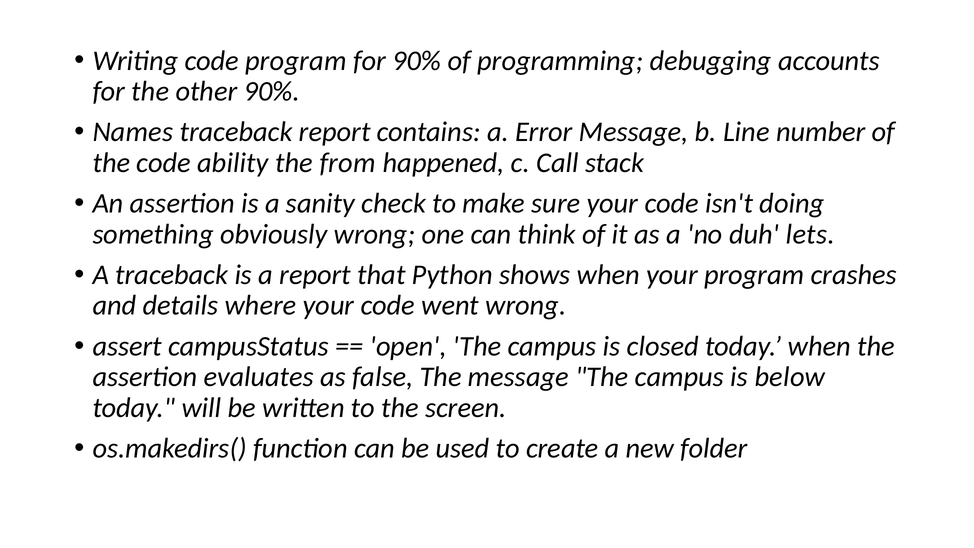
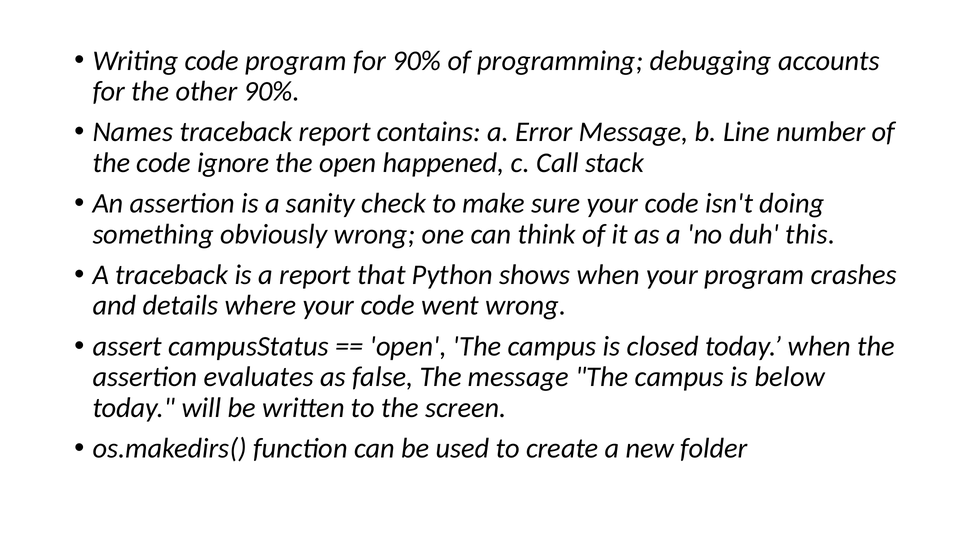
ability: ability -> ignore
the from: from -> open
lets: lets -> this
